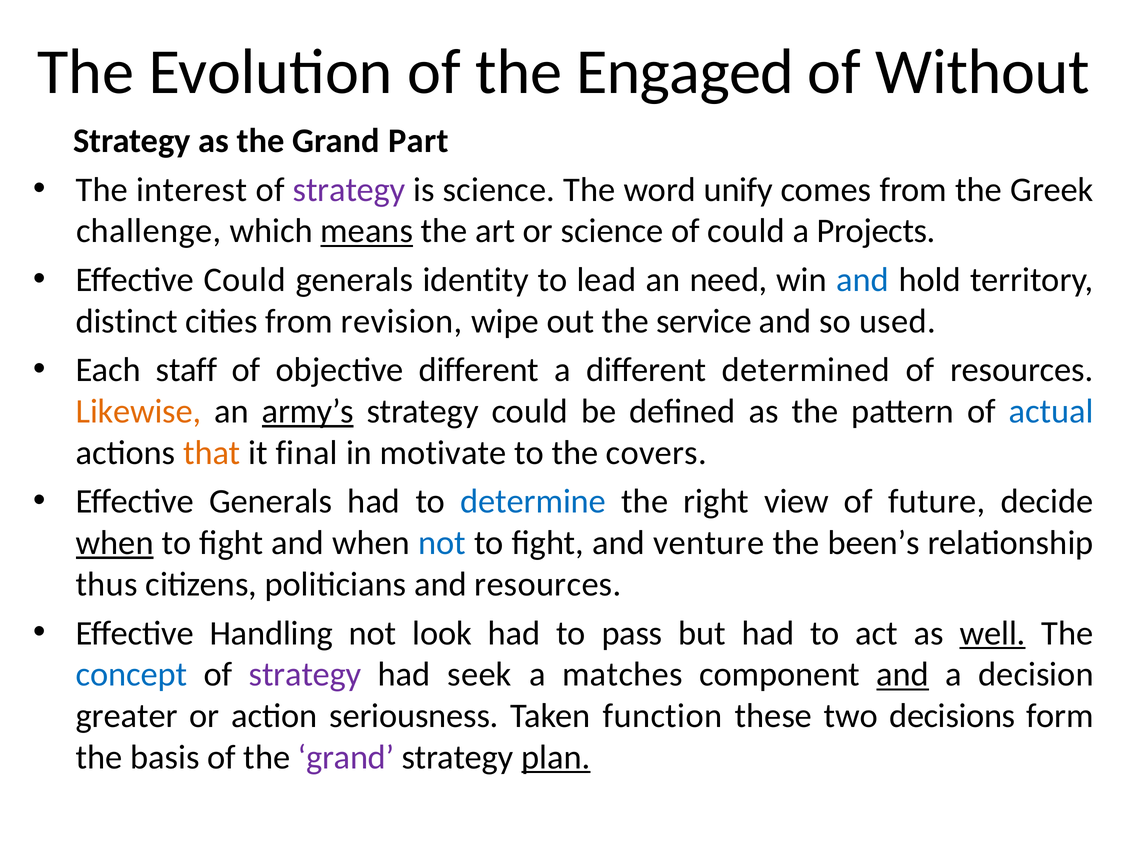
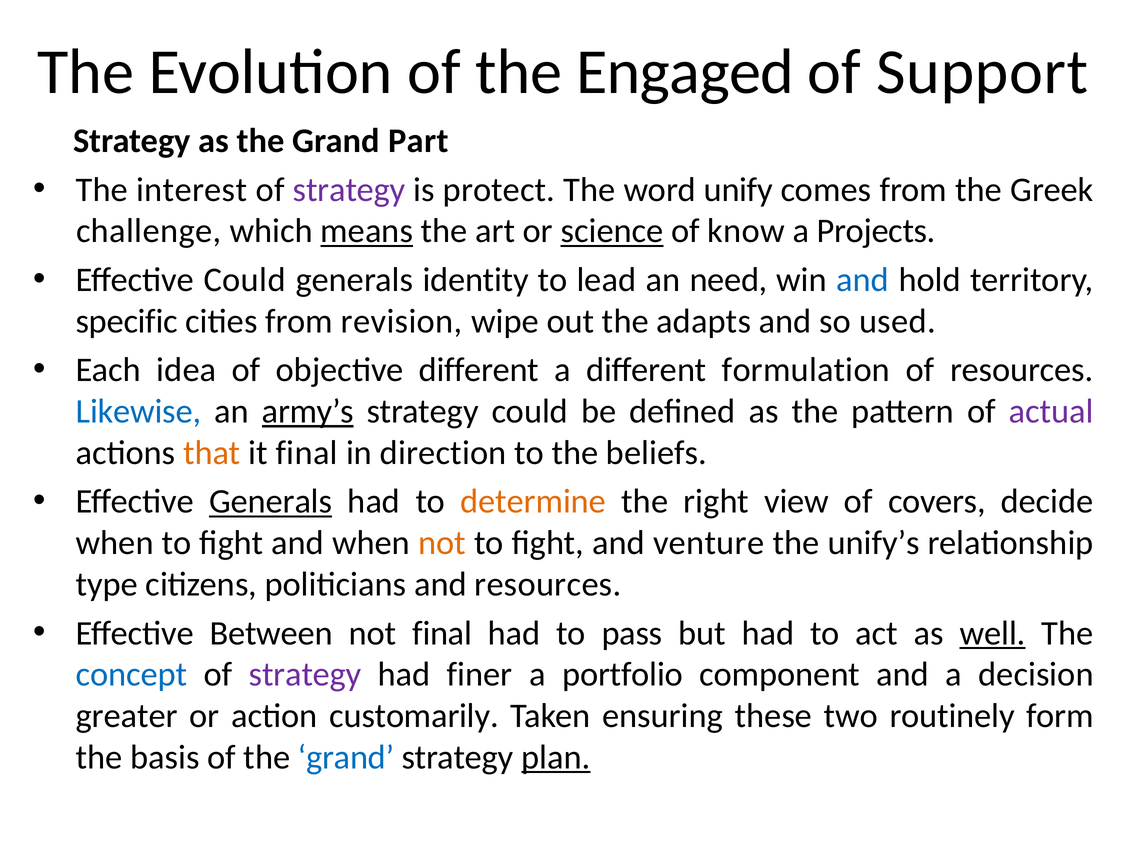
Without: Without -> Support
is science: science -> protect
science at (612, 231) underline: none -> present
of could: could -> know
distinct: distinct -> specific
service: service -> adapts
staff: staff -> idea
determined: determined -> formulation
Likewise colour: orange -> blue
actual colour: blue -> purple
motivate: motivate -> direction
covers: covers -> beliefs
Generals at (271, 502) underline: none -> present
determine colour: blue -> orange
future: future -> covers
when at (115, 543) underline: present -> none
not at (442, 543) colour: blue -> orange
been’s: been’s -> unify’s
thus: thus -> type
Handling: Handling -> Between
not look: look -> final
seek: seek -> finer
matches: matches -> portfolio
and at (903, 674) underline: present -> none
seriousness: seriousness -> customarily
function: function -> ensuring
decisions: decisions -> routinely
grand at (346, 757) colour: purple -> blue
